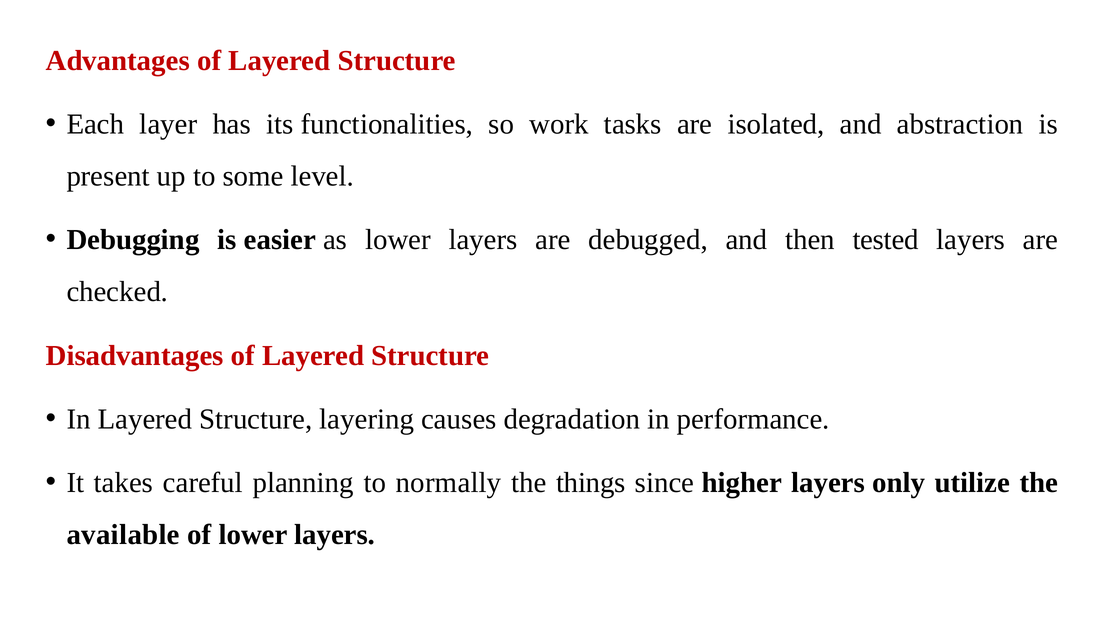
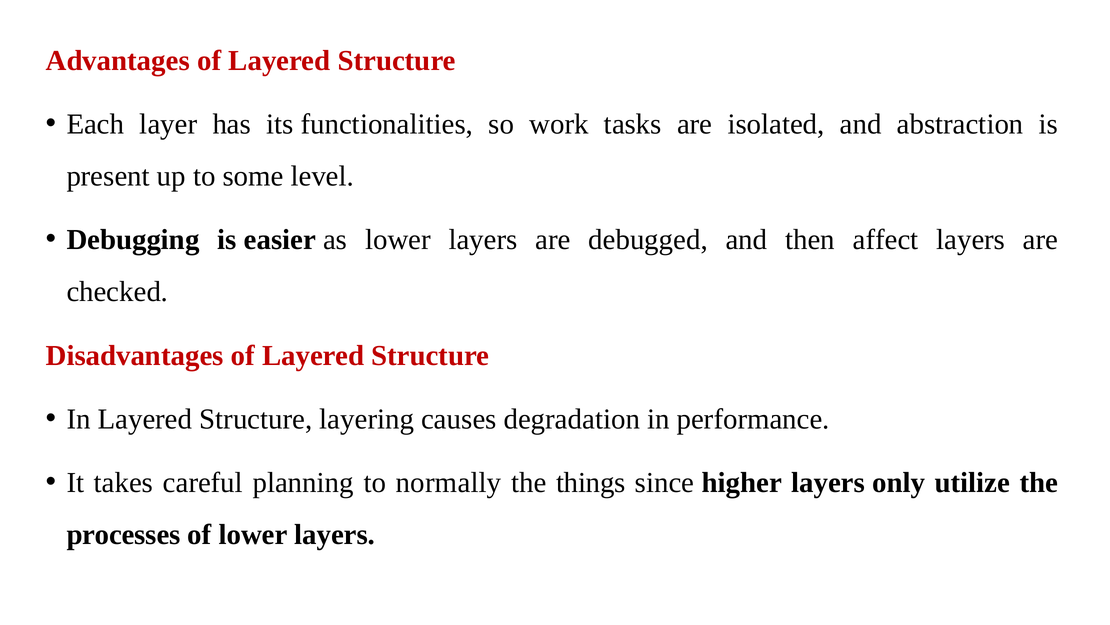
tested: tested -> affect
available: available -> processes
